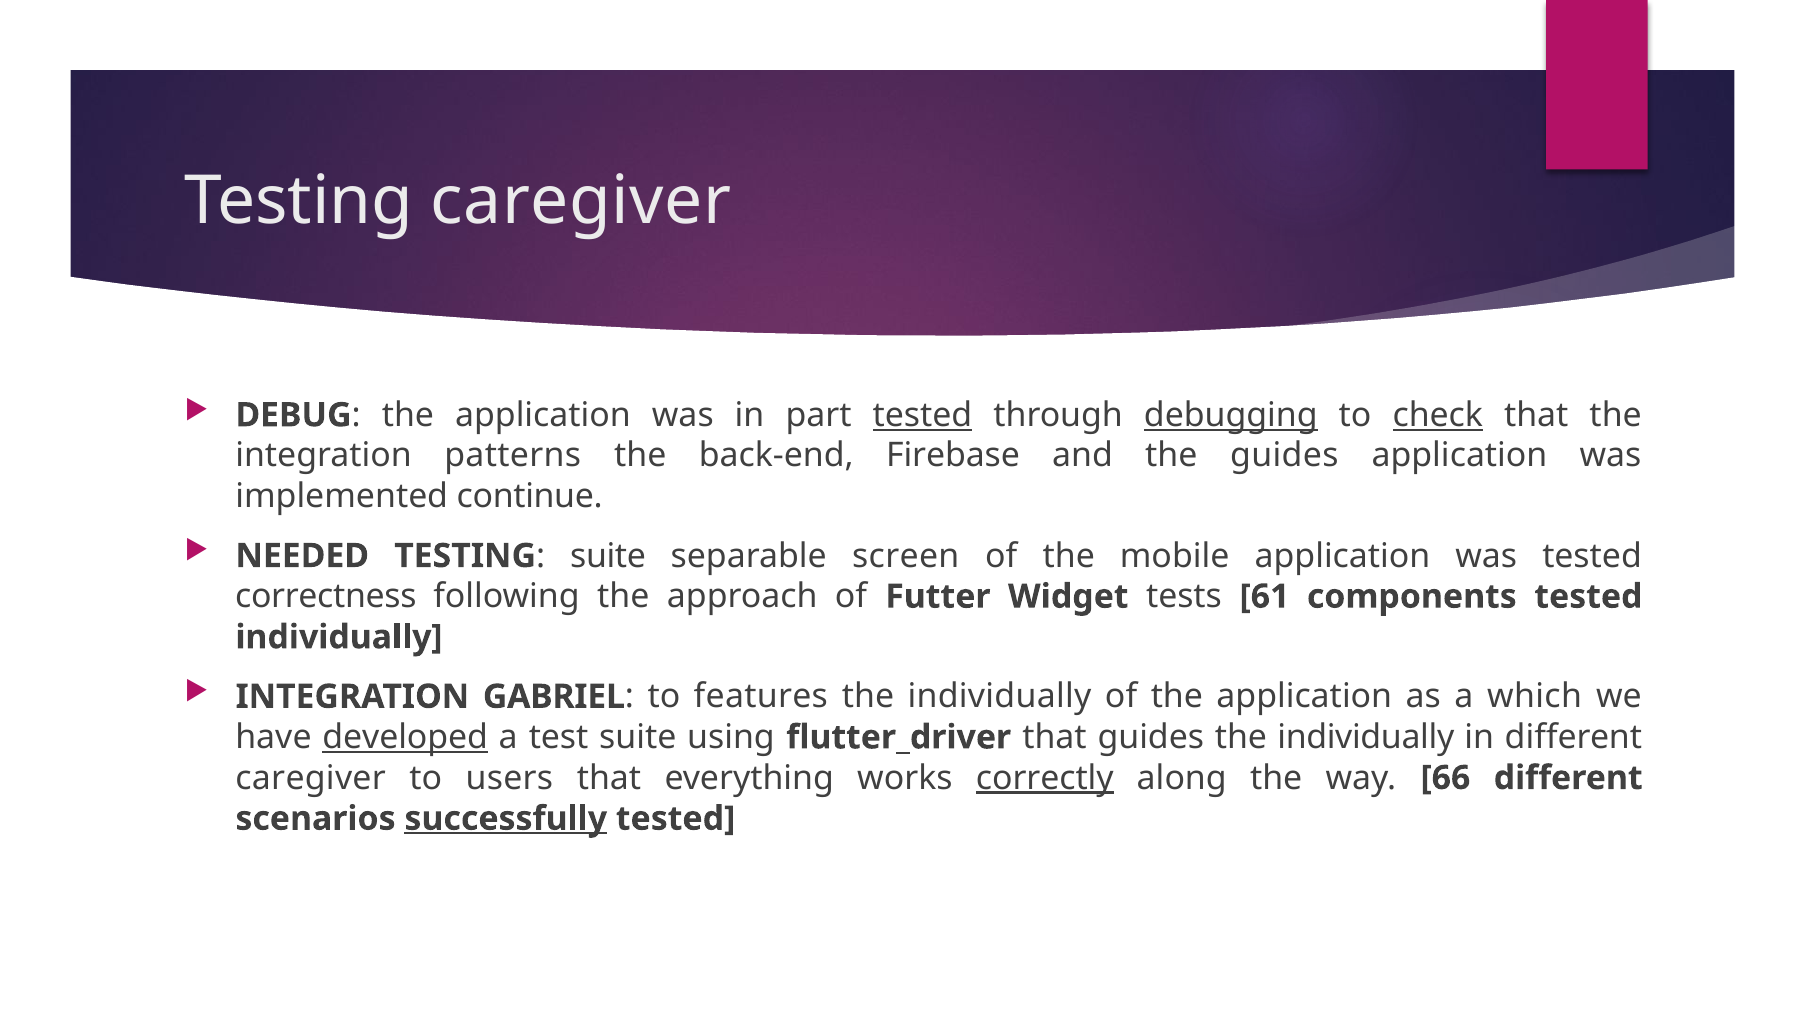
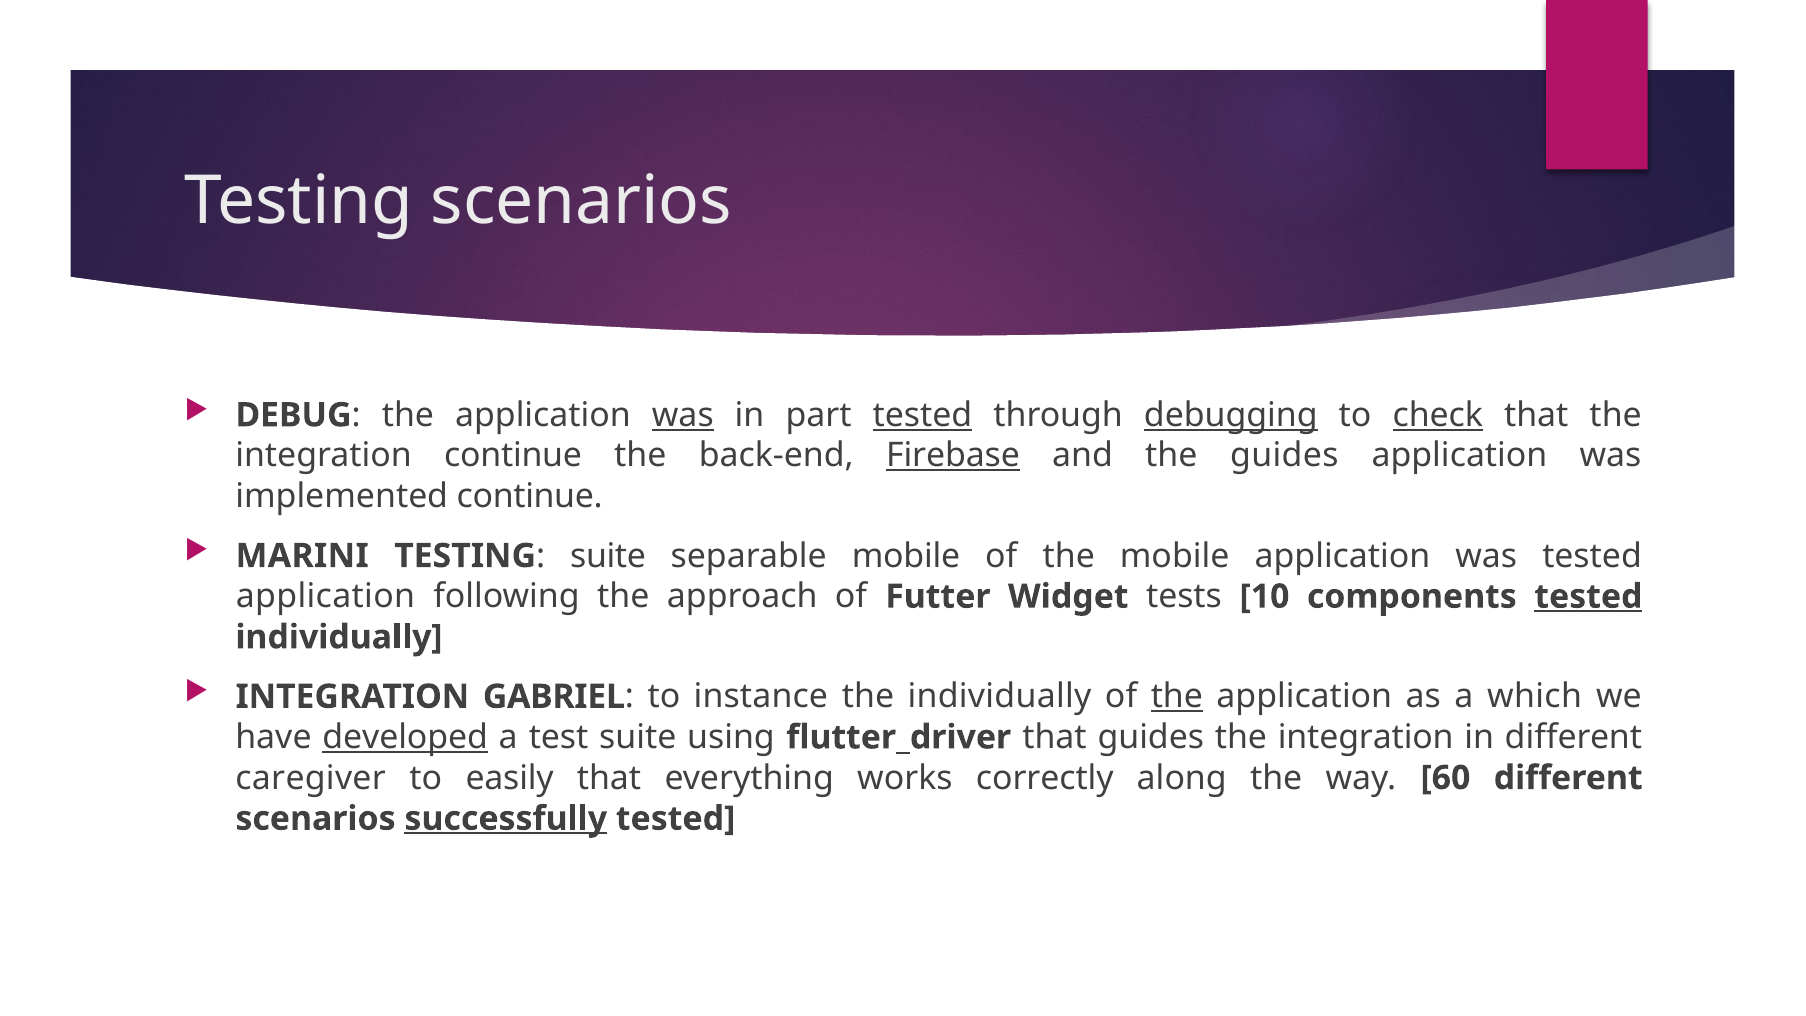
Testing caregiver: caregiver -> scenarios
was at (683, 415) underline: none -> present
integration patterns: patterns -> continue
Firebase underline: none -> present
NEEDED: NEEDED -> MARINI
separable screen: screen -> mobile
correctness at (326, 596): correctness -> application
61: 61 -> 10
tested at (1588, 596) underline: none -> present
features: features -> instance
the at (1177, 697) underline: none -> present
guides the individually: individually -> integration
users: users -> easily
correctly underline: present -> none
66: 66 -> 60
